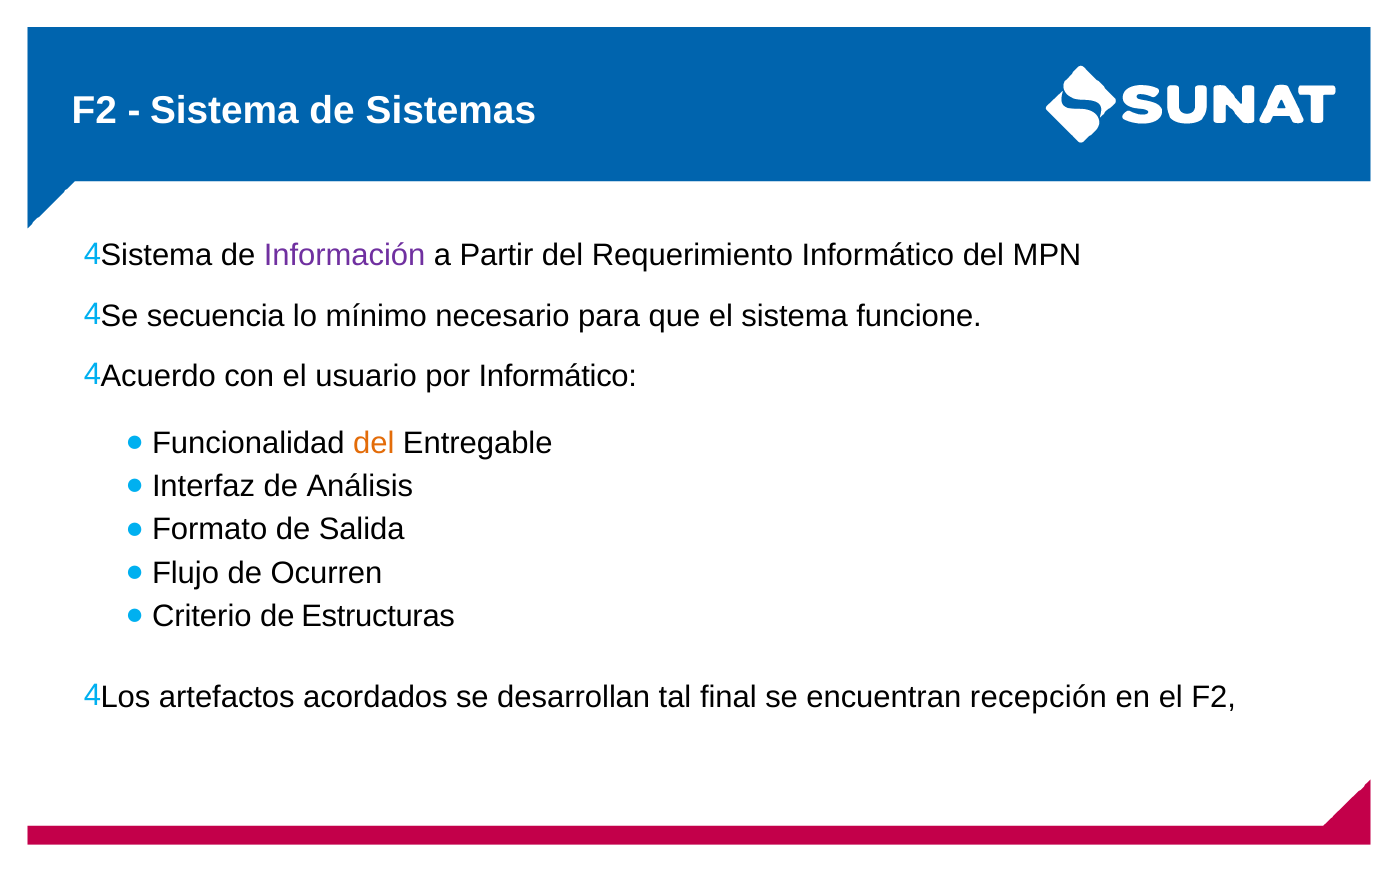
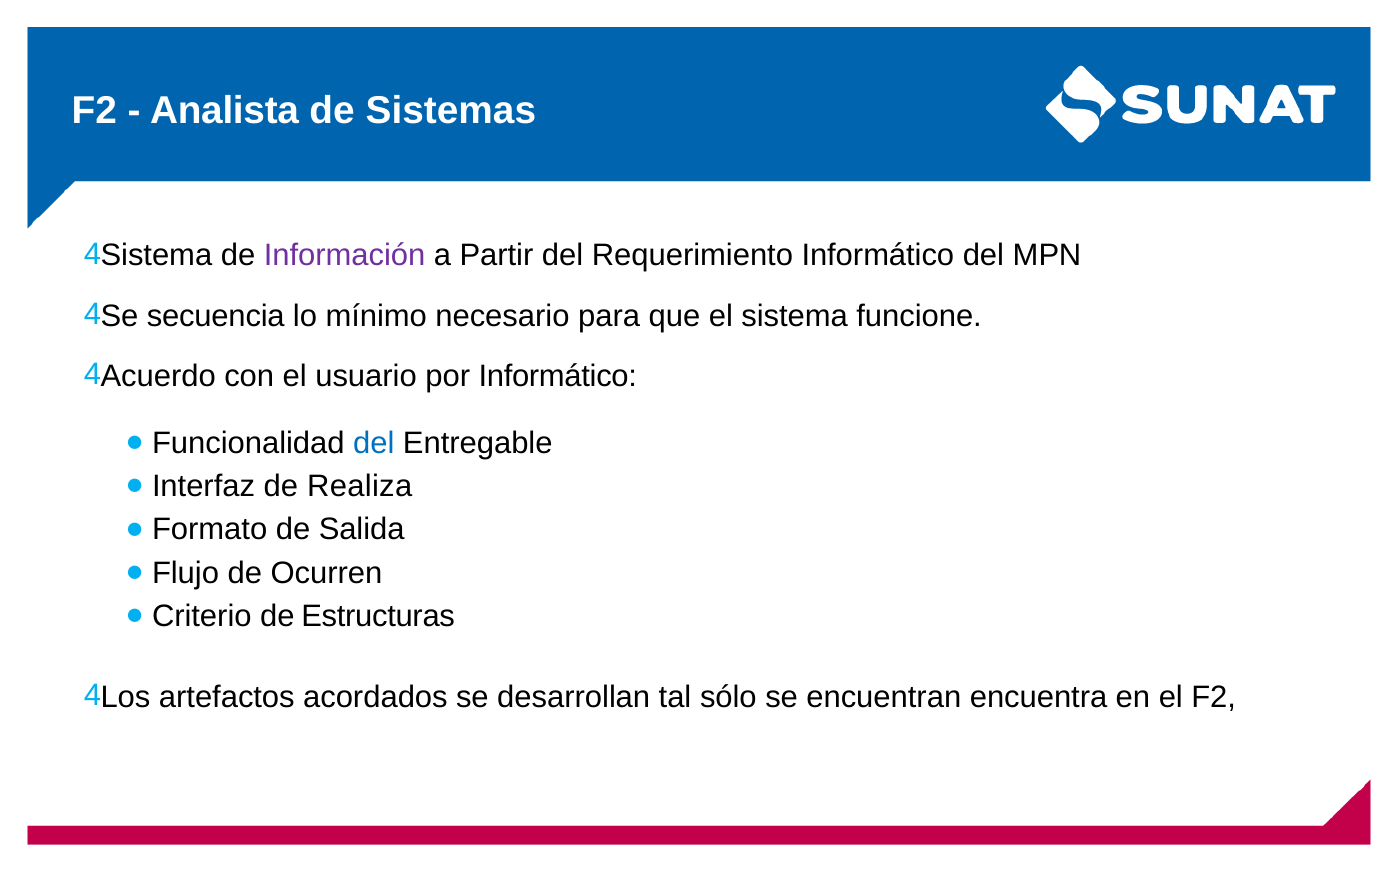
Sistema at (224, 110): Sistema -> Analista
del at (374, 443) colour: orange -> blue
Análisis: Análisis -> Realiza
final: final -> sólo
recepción: recepción -> encuentra
